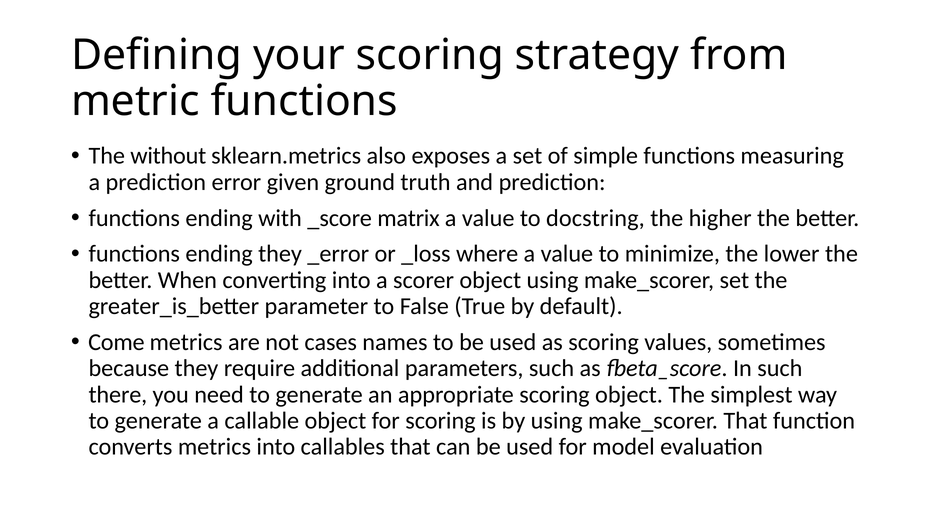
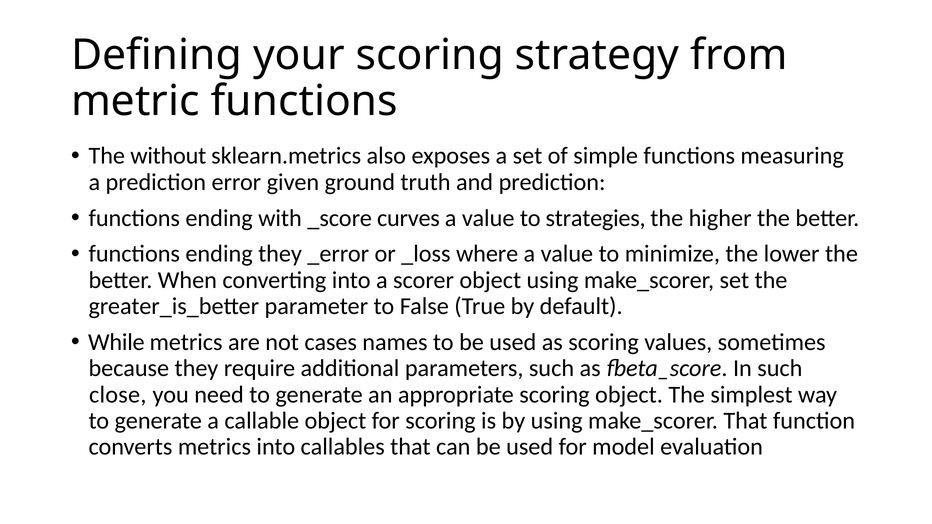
matrix: matrix -> curves
docstring: docstring -> strategies
Come: Come -> While
there: there -> close
